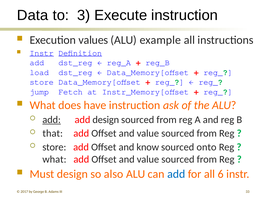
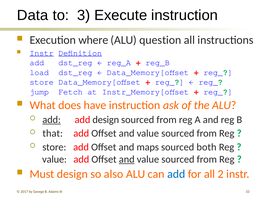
values: values -> where
example: example -> question
know: know -> maps
onto: onto -> both
what at (54, 159): what -> value
and at (127, 159) underline: none -> present
6: 6 -> 2
